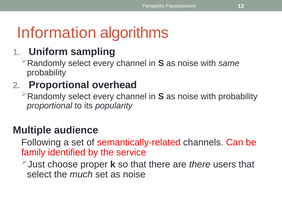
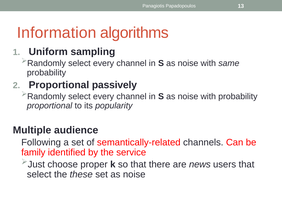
overhead: overhead -> passively
are there: there -> news
much: much -> these
